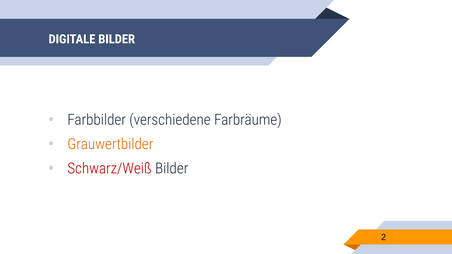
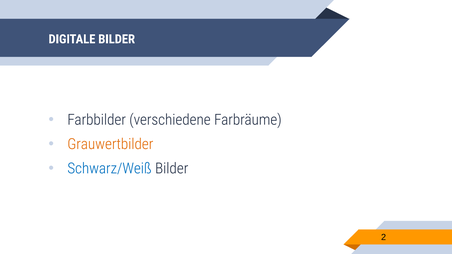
Schwarz/Weiß colour: red -> blue
